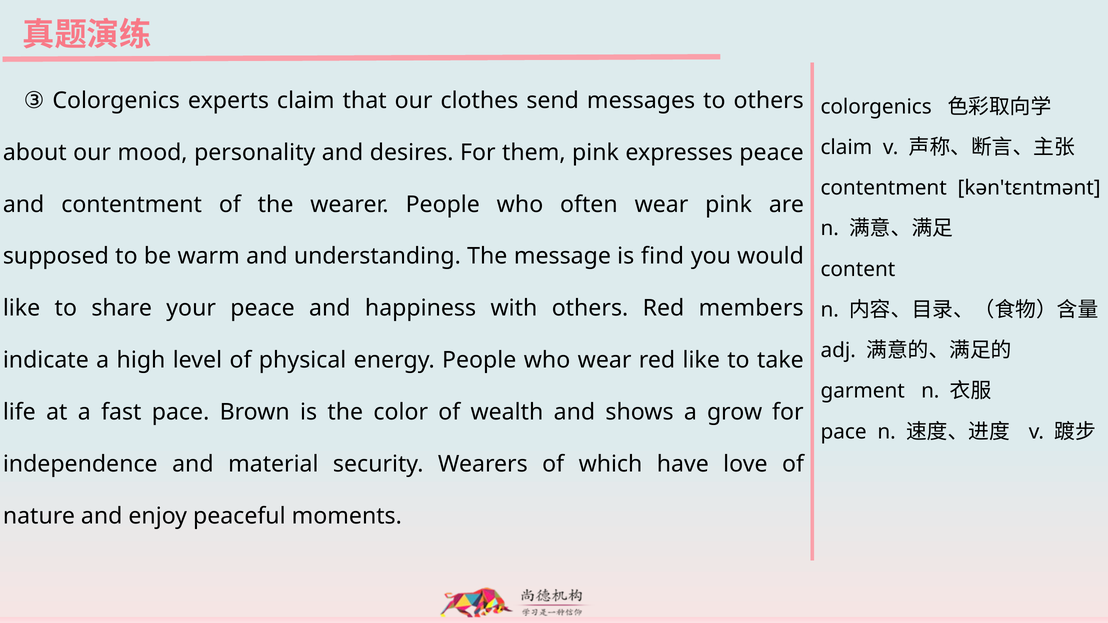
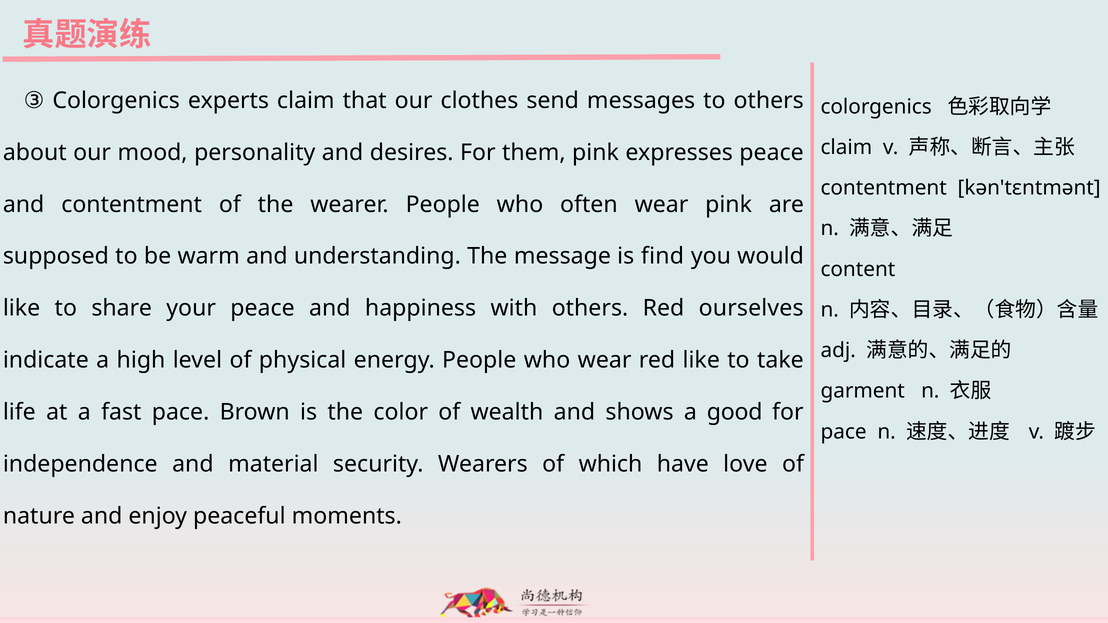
members: members -> ourselves
grow: grow -> good
